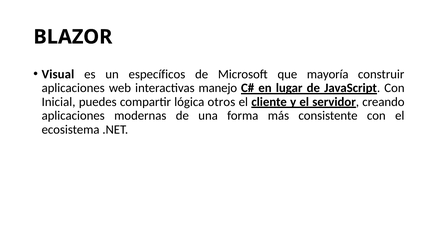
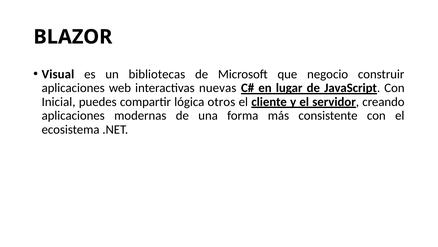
específicos: específicos -> bibliotecas
mayoría: mayoría -> negocio
manejo: manejo -> nuevas
